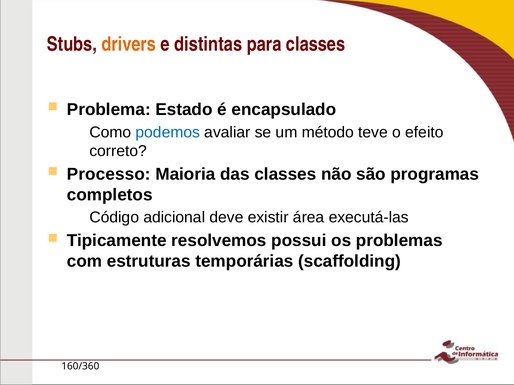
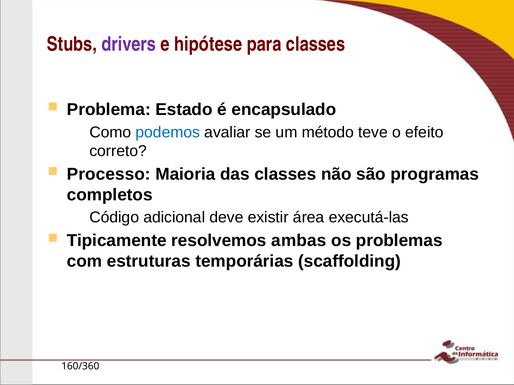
drivers colour: orange -> purple
distintas: distintas -> hipótese
possui: possui -> ambas
